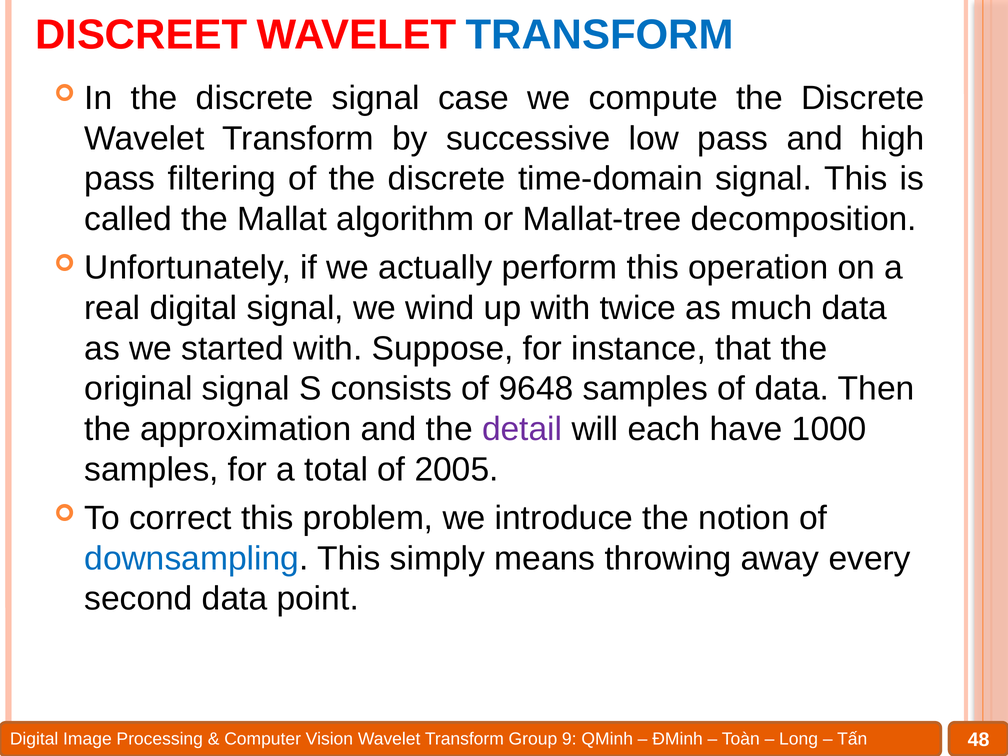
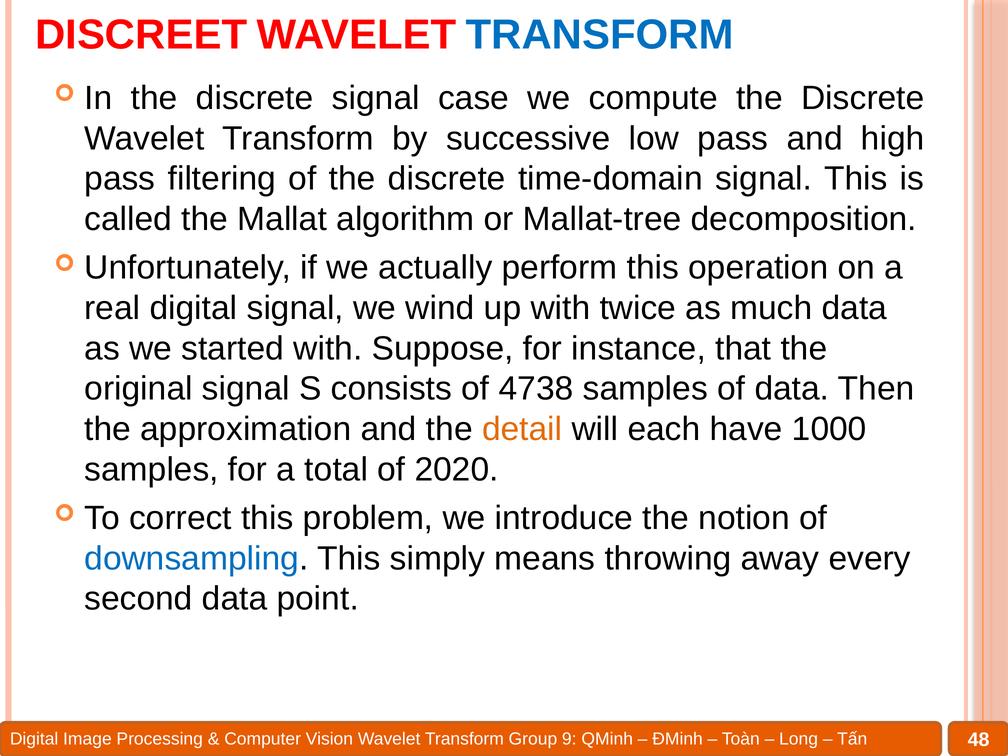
9648: 9648 -> 4738
detail colour: purple -> orange
2005: 2005 -> 2020
